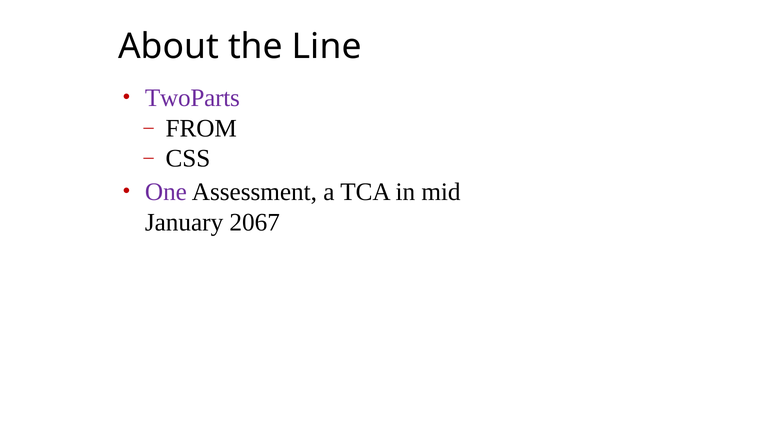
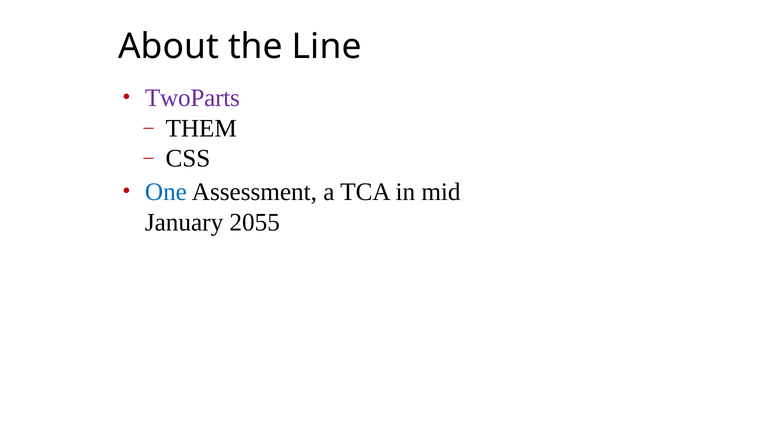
FROM: FROM -> THEM
One colour: purple -> blue
2067: 2067 -> 2055
